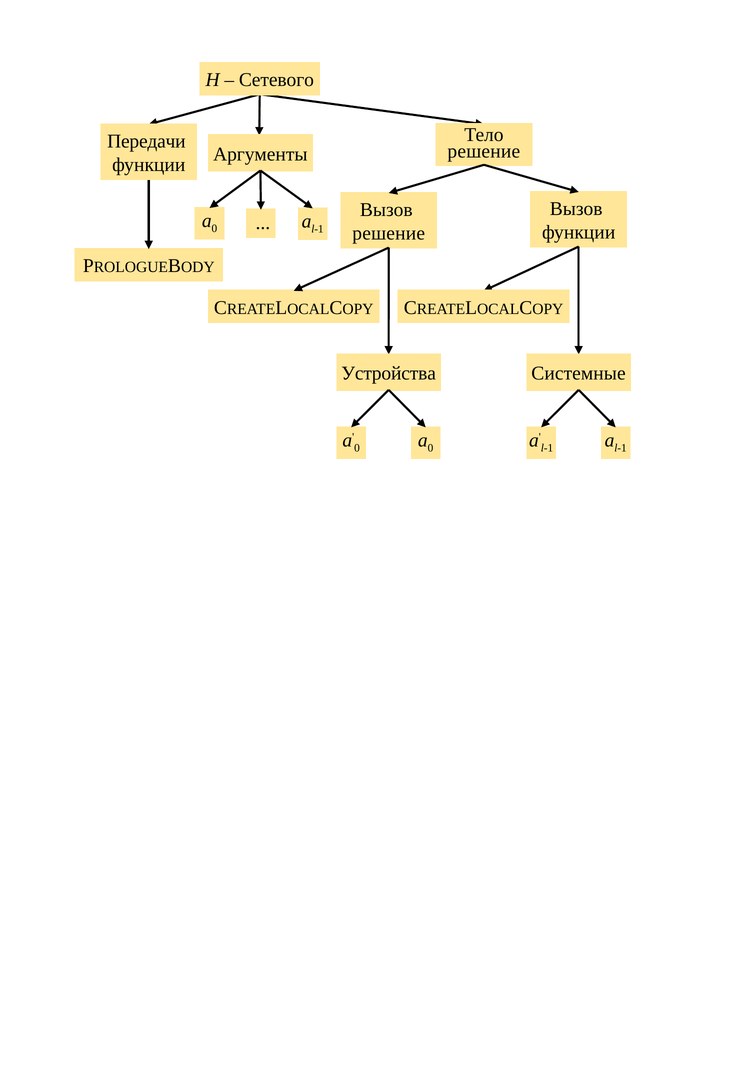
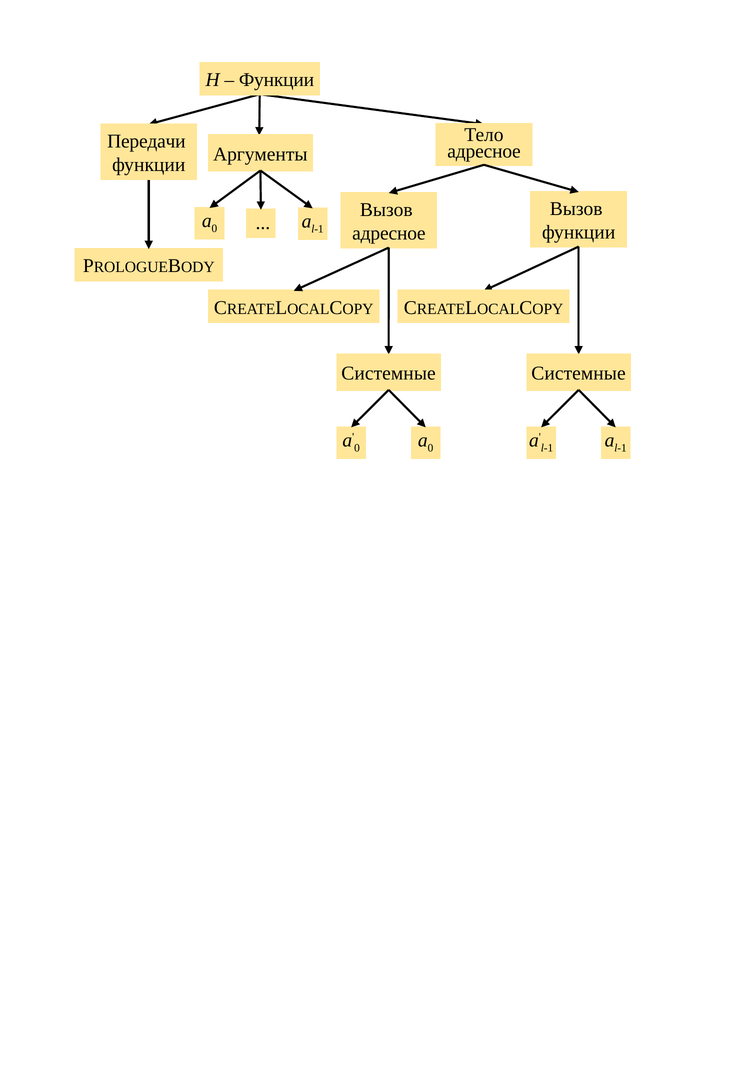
Сетевого at (276, 80): Сетевого -> Функции
решение at (484, 151): решение -> адресное
решение at (389, 233): решение -> адресное
Устройства at (389, 374): Устройства -> Системные
